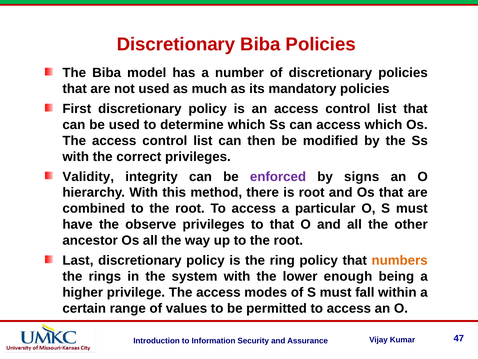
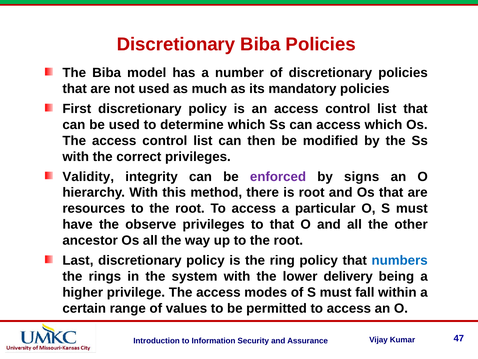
combined: combined -> resources
numbers colour: orange -> blue
enough: enough -> delivery
